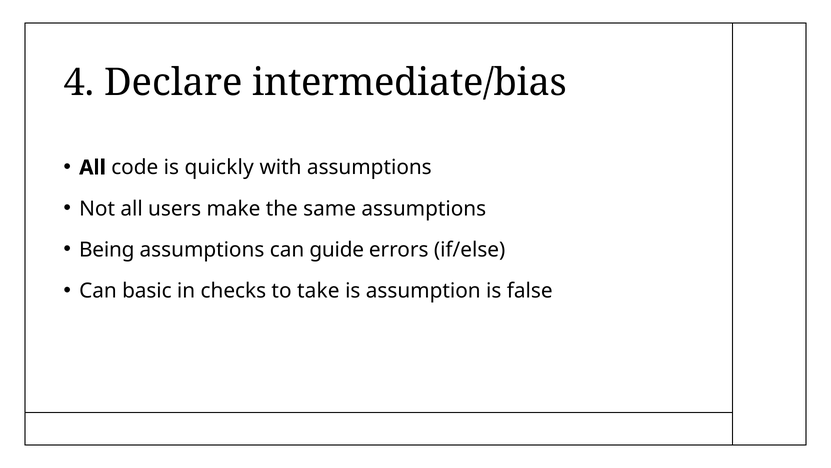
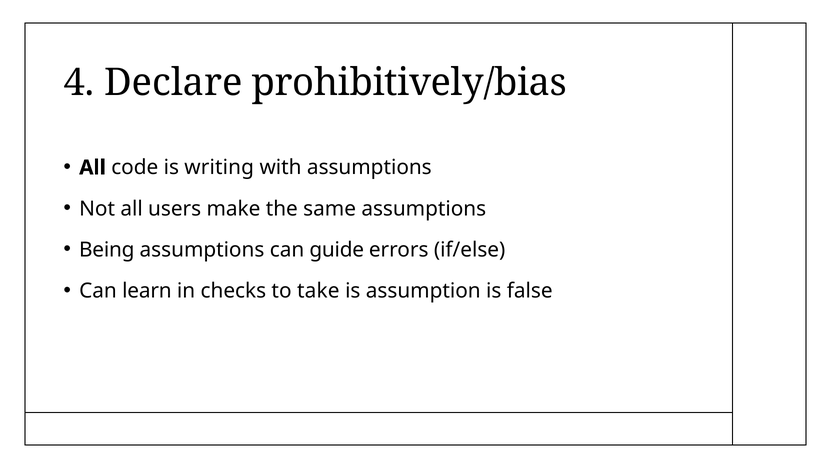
intermediate/bias: intermediate/bias -> prohibitively/bias
quickly: quickly -> writing
basic: basic -> learn
